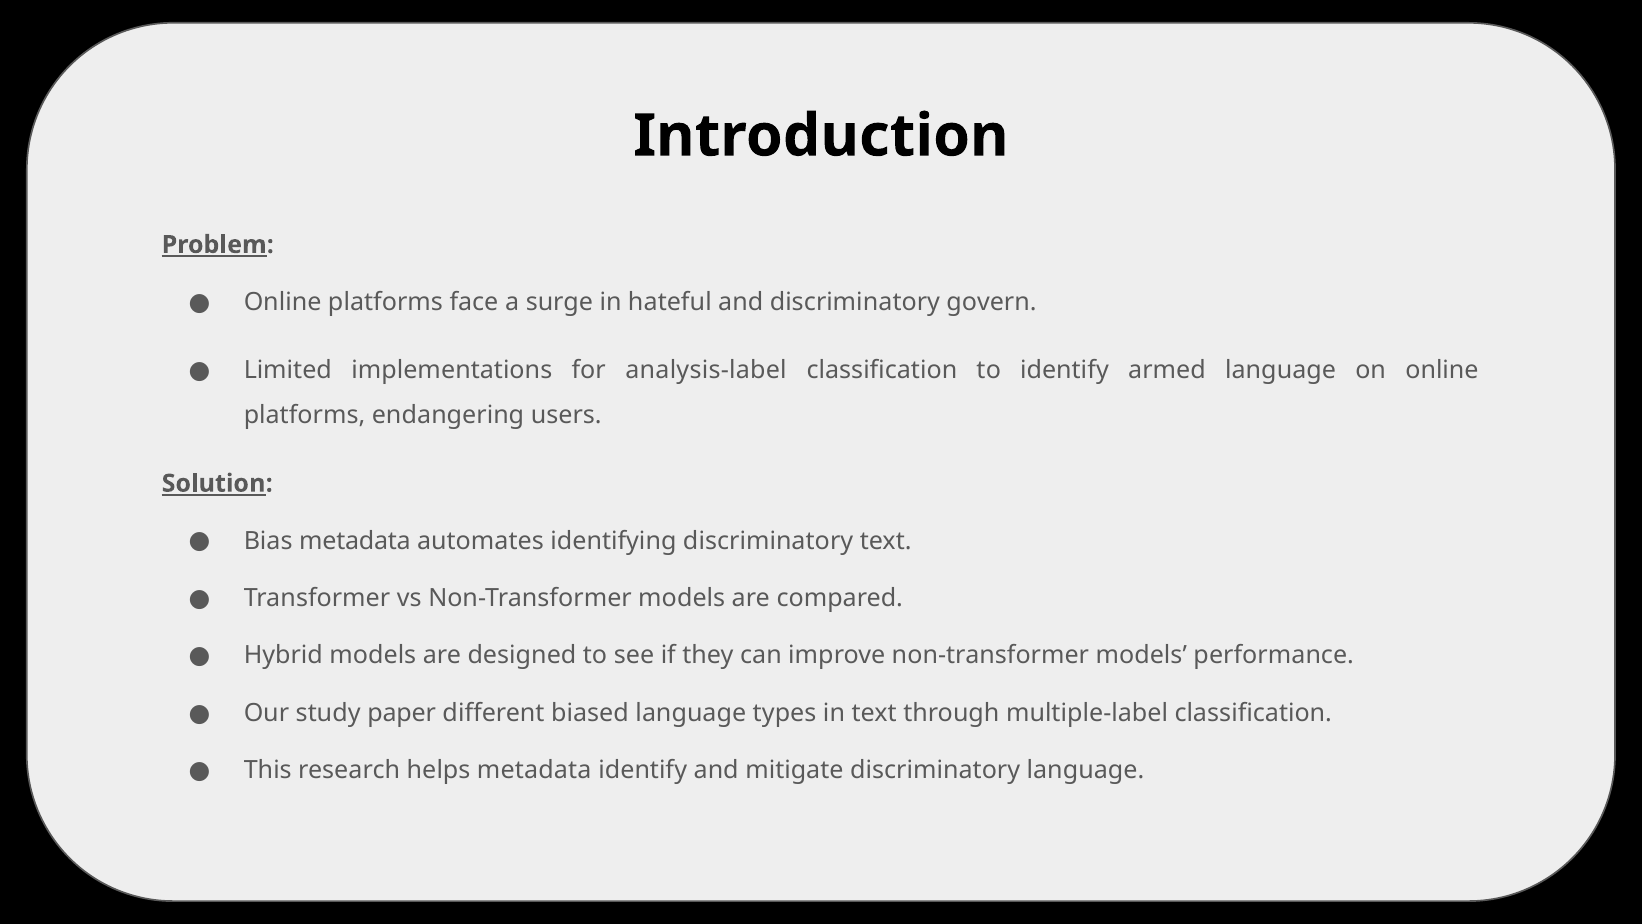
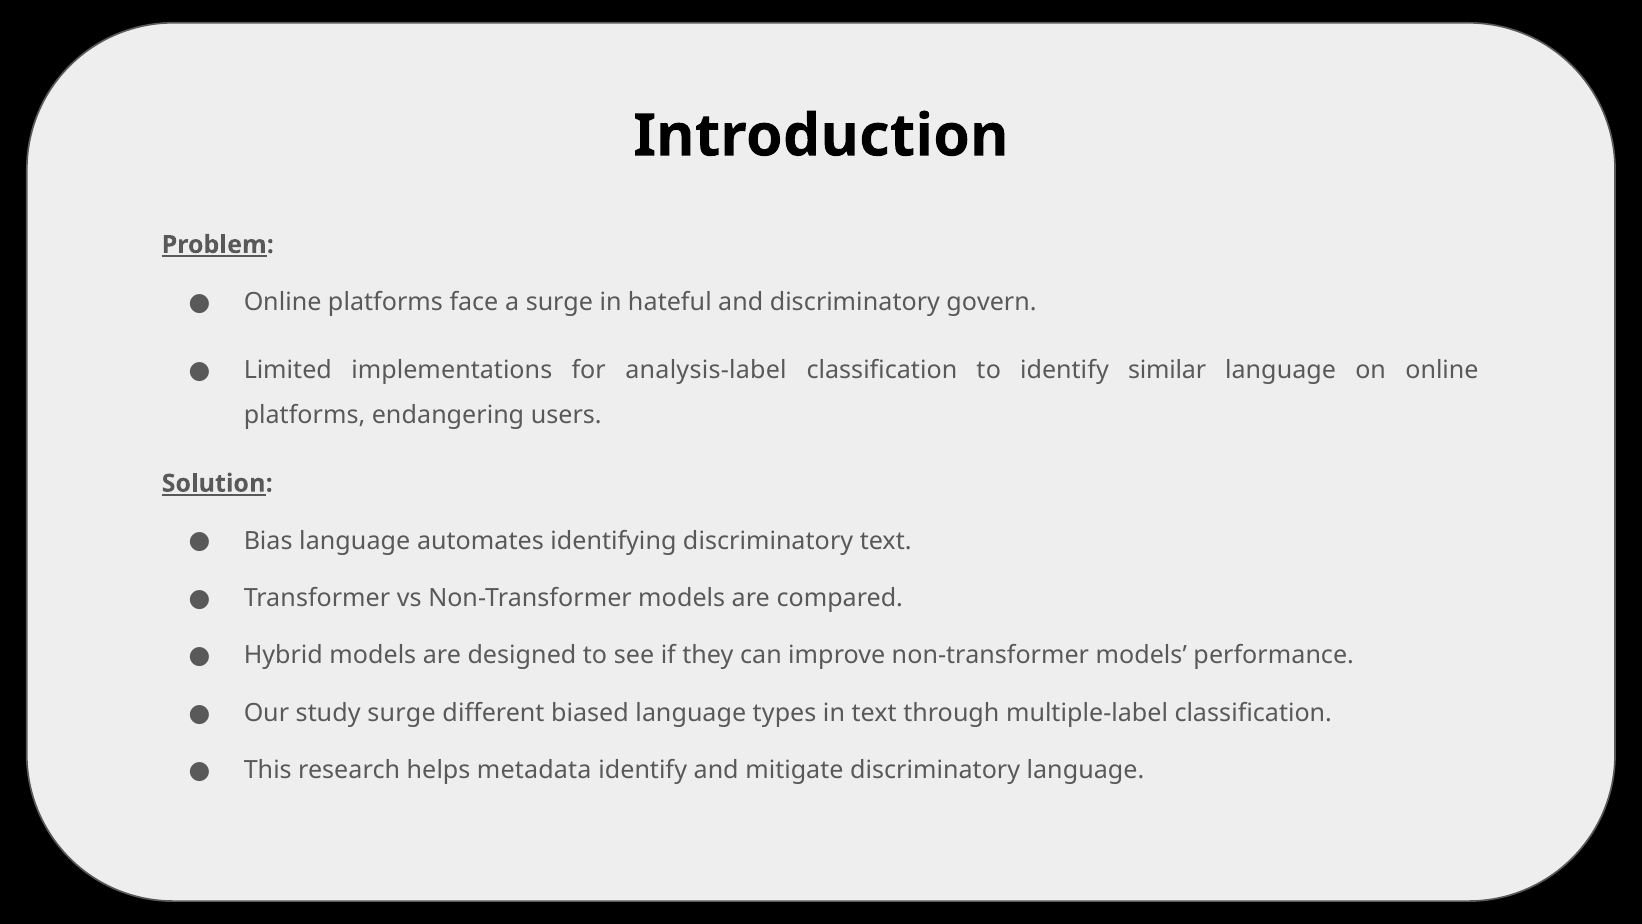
armed: armed -> similar
Bias metadata: metadata -> language
study paper: paper -> surge
